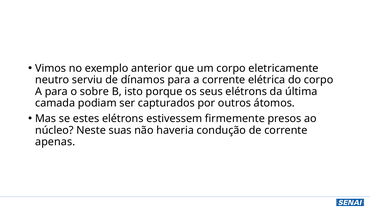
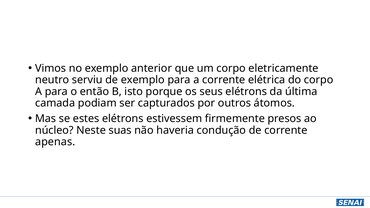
de dínamos: dínamos -> exemplo
sobre: sobre -> então
